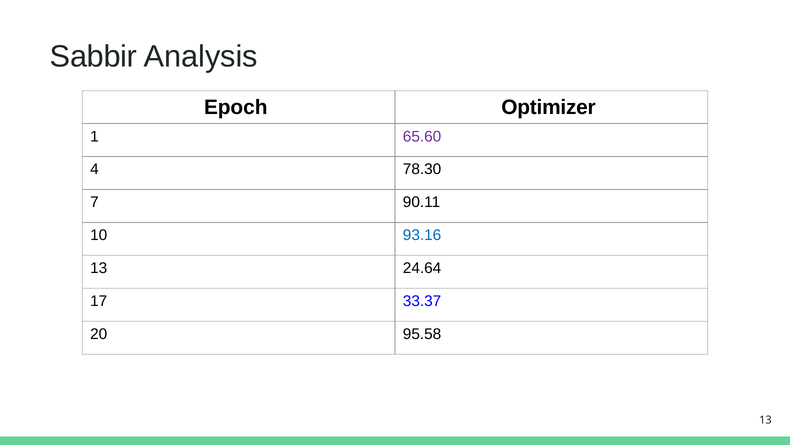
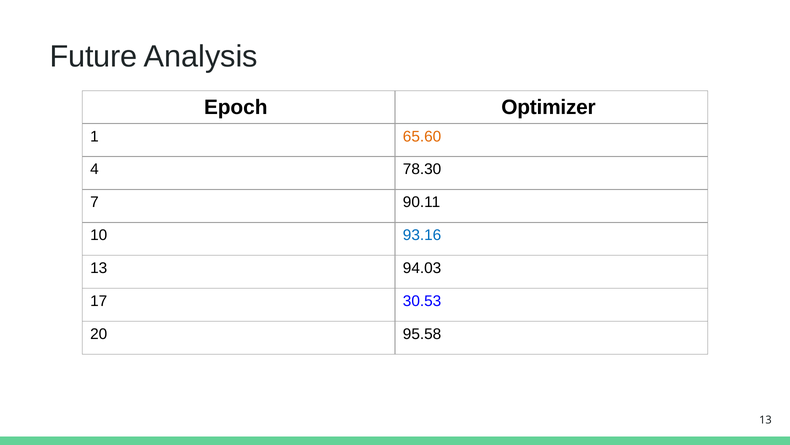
Sabbir: Sabbir -> Future
65.60 colour: purple -> orange
24.64: 24.64 -> 94.03
33.37: 33.37 -> 30.53
